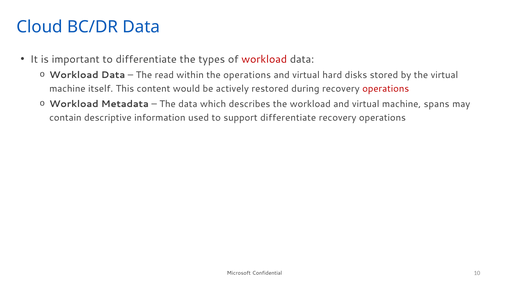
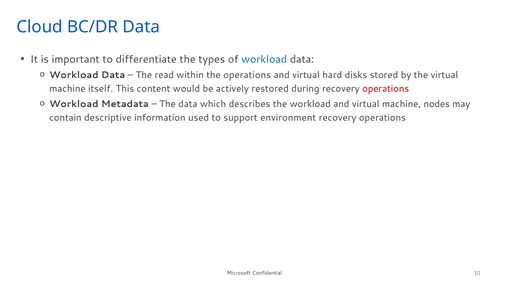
workload at (264, 59) colour: red -> blue
spans: spans -> nodes
support differentiate: differentiate -> environment
